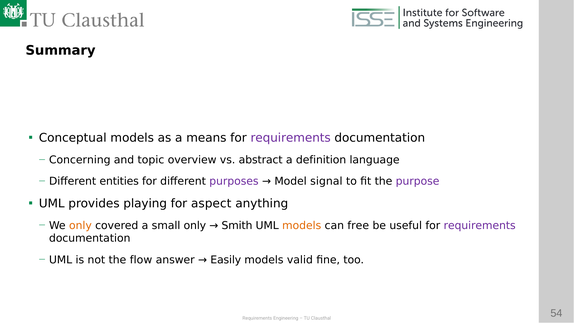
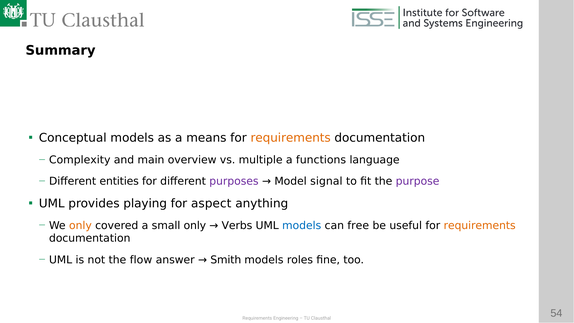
requirements at (291, 138) colour: purple -> orange
Concerning: Concerning -> Complexity
topic: topic -> main
abstract: abstract -> multiple
definition: definition -> functions
Smith: Smith -> Verbs
models at (302, 225) colour: orange -> blue
requirements at (480, 225) colour: purple -> orange
Easily: Easily -> Smith
valid: valid -> roles
